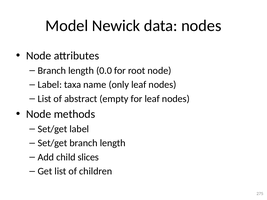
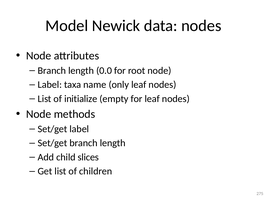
abstract: abstract -> initialize
